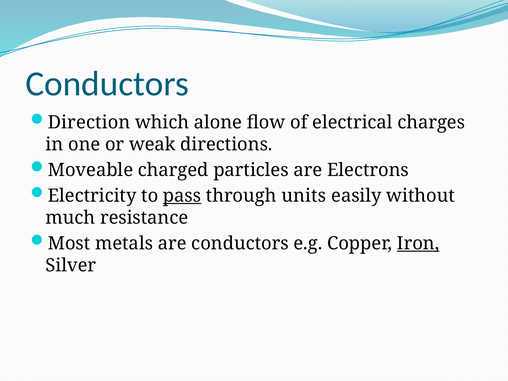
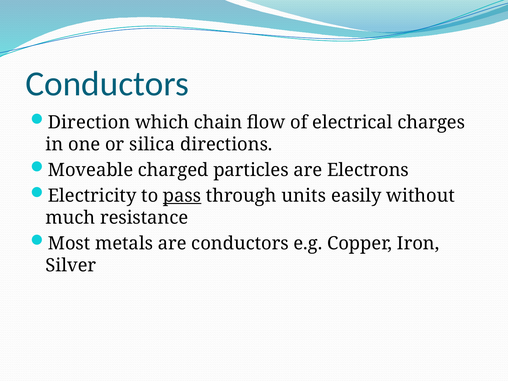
alone: alone -> chain
weak: weak -> silica
Iron underline: present -> none
